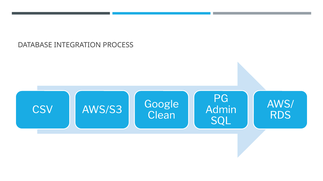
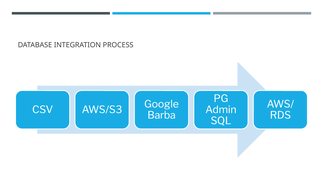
Clean: Clean -> Barba
